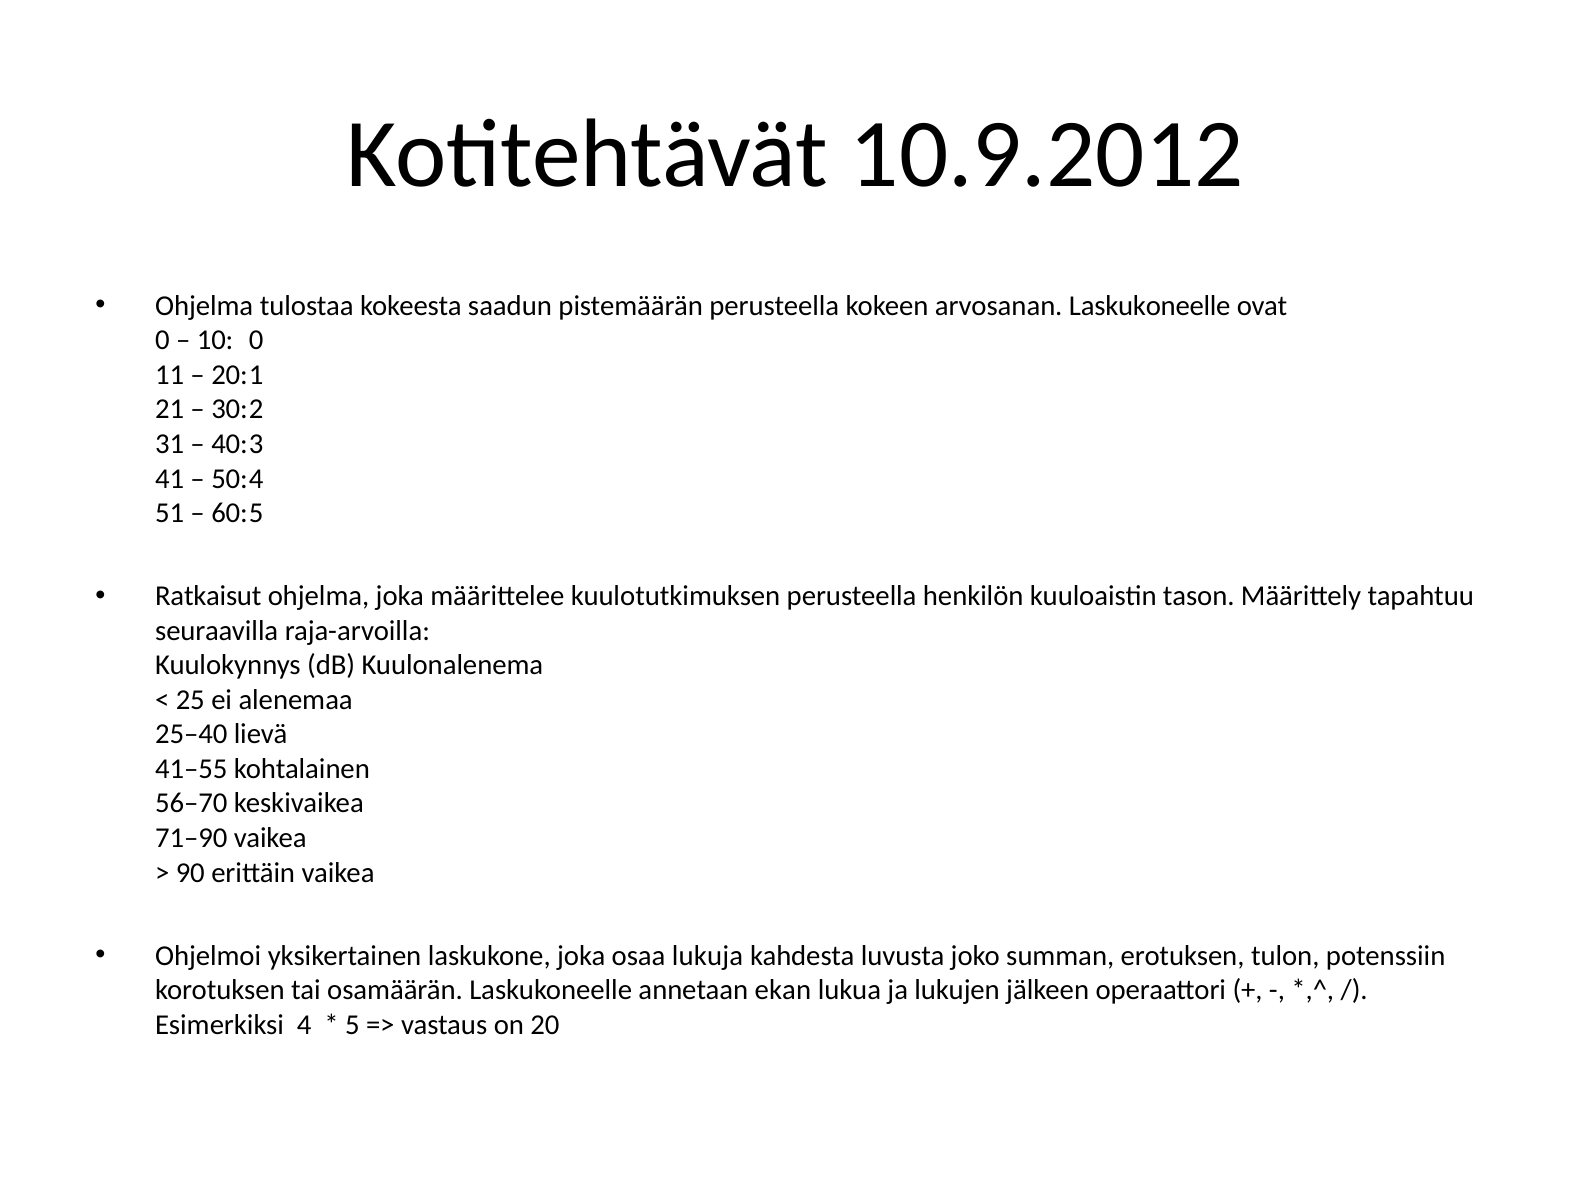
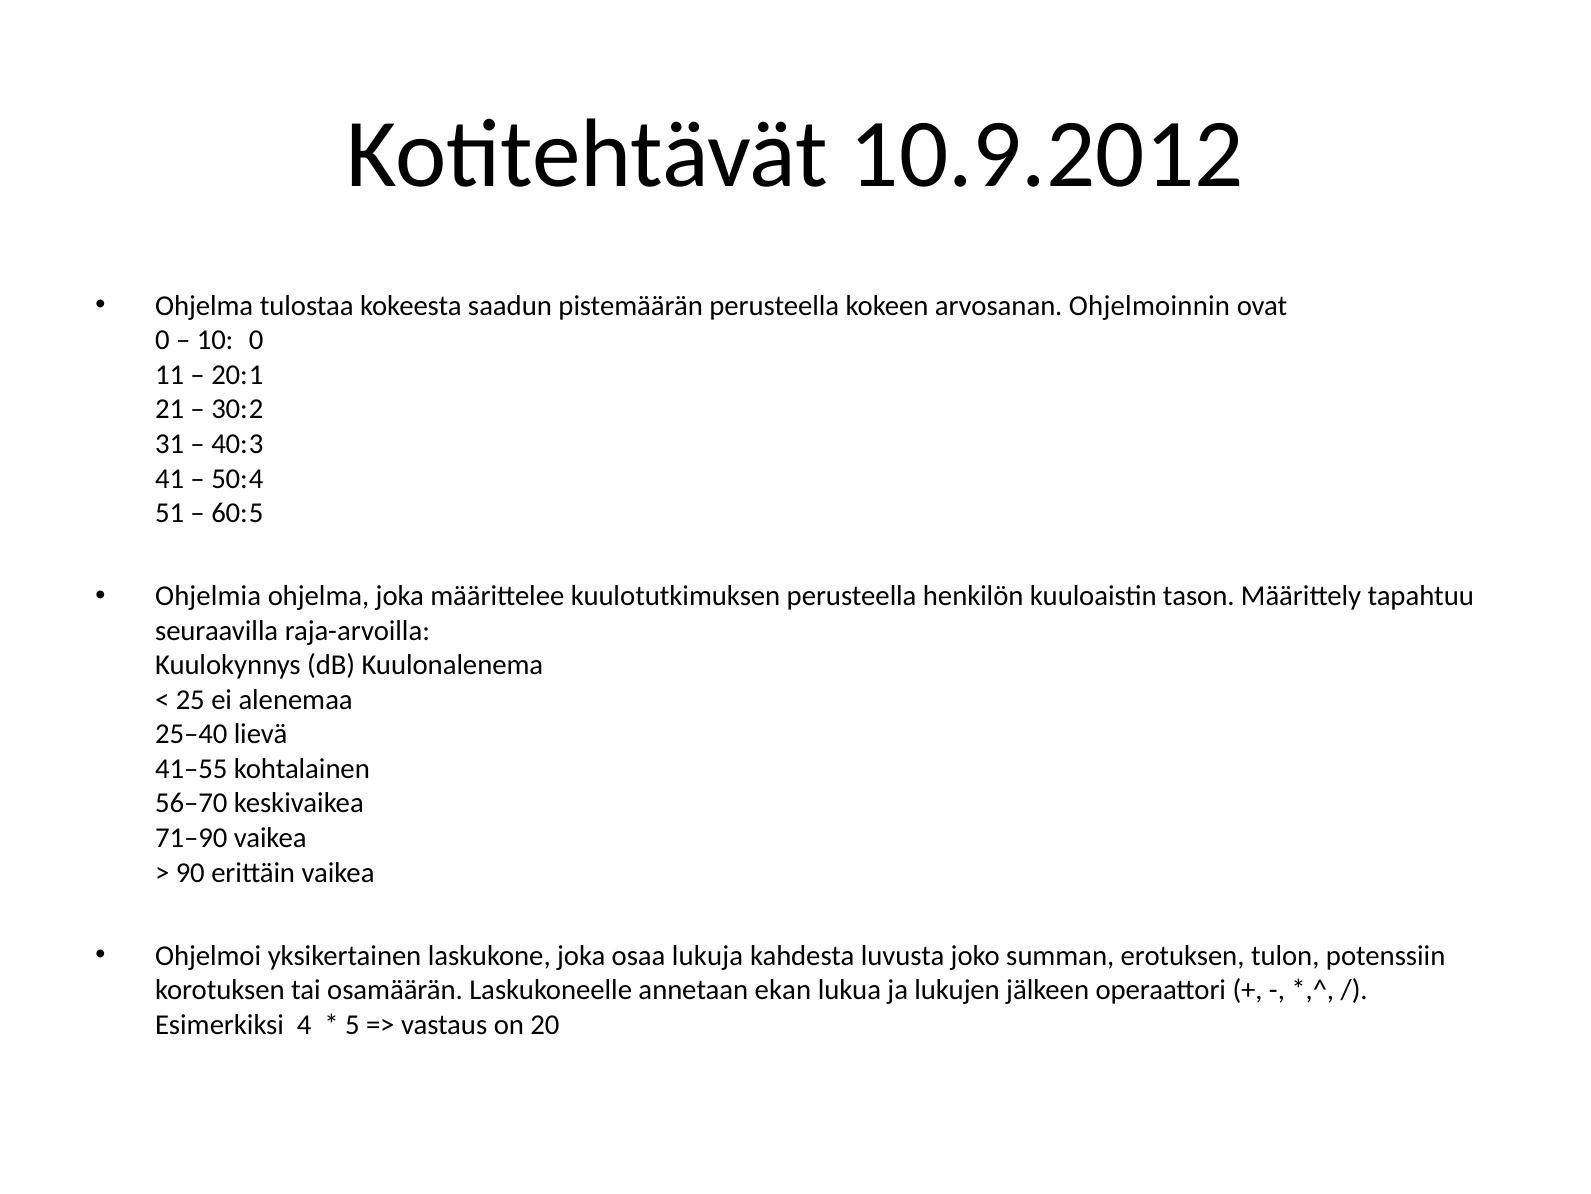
arvosanan Laskukoneelle: Laskukoneelle -> Ohjelmoinnin
Ratkaisut: Ratkaisut -> Ohjelmia
